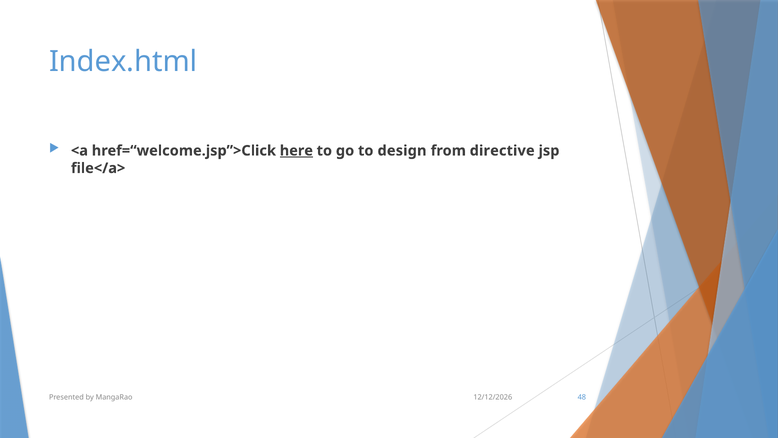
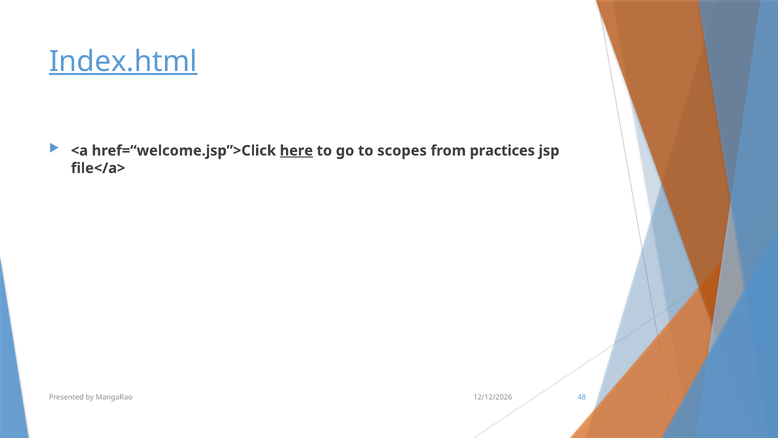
Index.html underline: none -> present
design: design -> scopes
directive: directive -> practices
